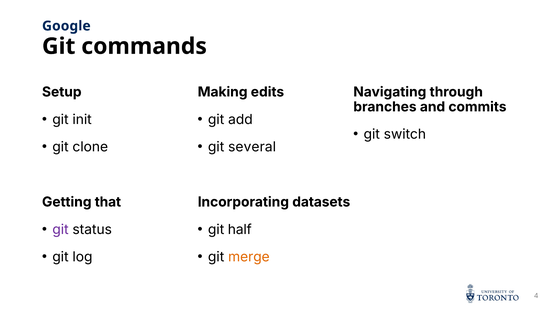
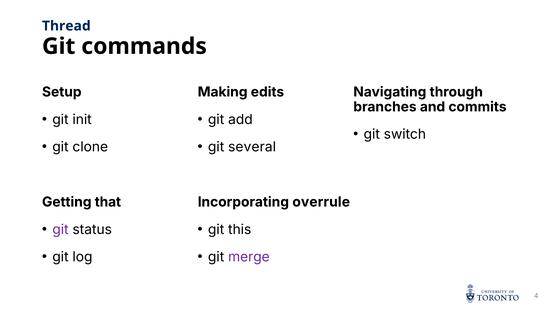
Google: Google -> Thread
datasets: datasets -> overrule
half: half -> this
merge colour: orange -> purple
